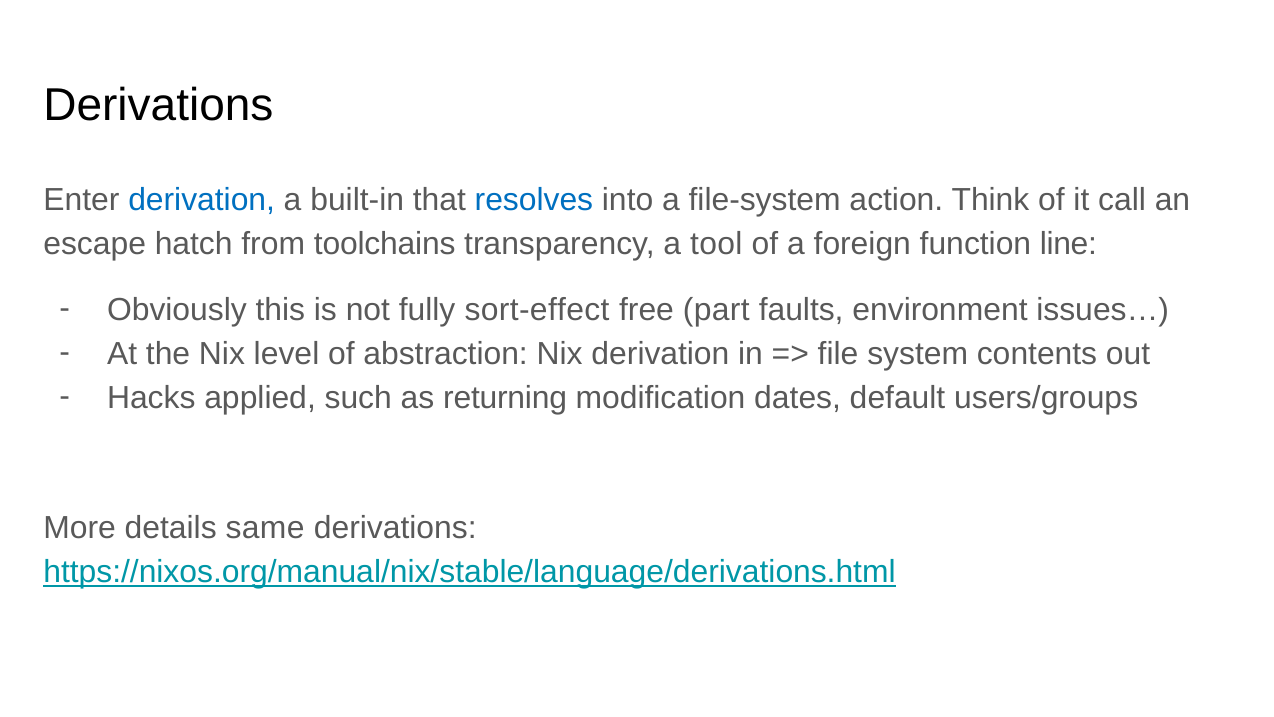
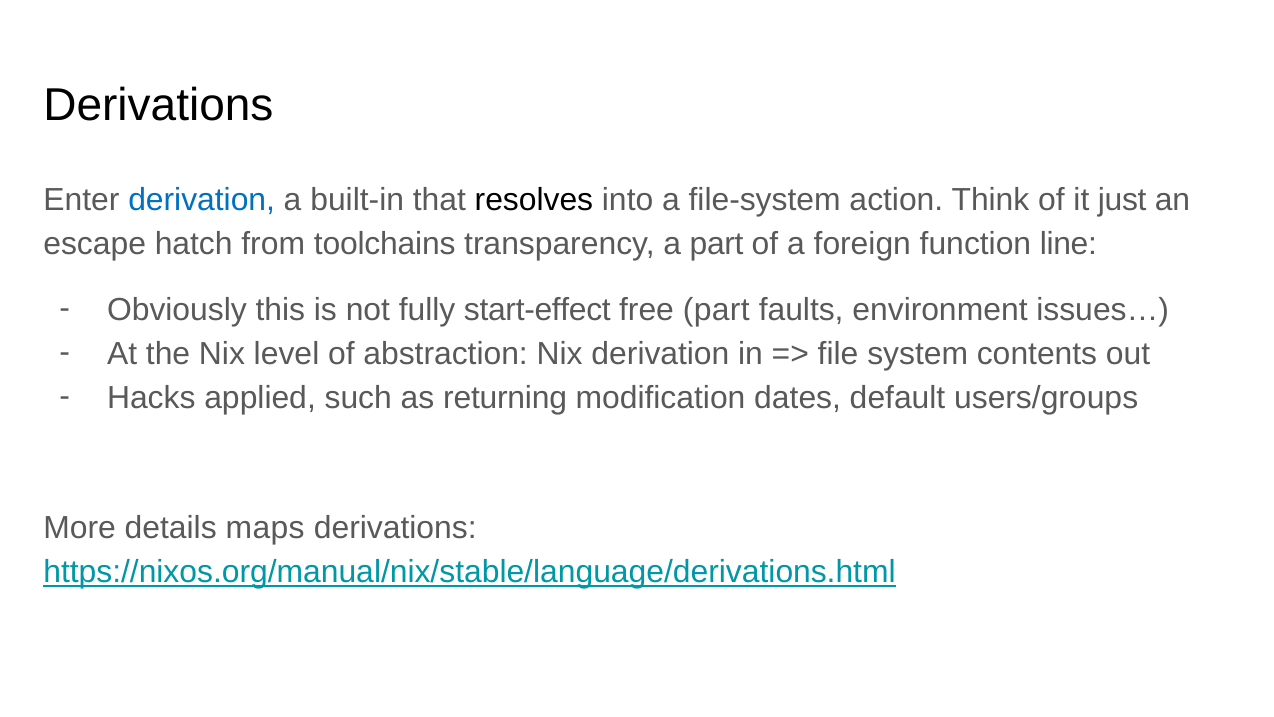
resolves colour: blue -> black
call: call -> just
a tool: tool -> part
sort-effect: sort-effect -> start-effect
same: same -> maps
